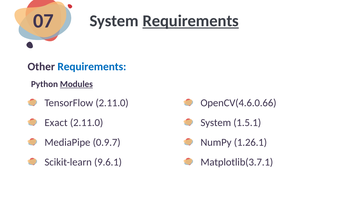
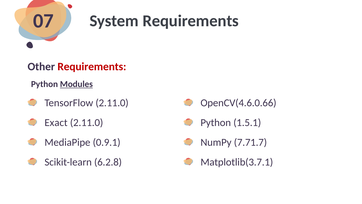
Requirements at (191, 21) underline: present -> none
Requirements at (92, 66) colour: blue -> red
System at (216, 122): System -> Python
0.9.7: 0.9.7 -> 0.9.1
1.26.1: 1.26.1 -> 7.71.7
9.6.1: 9.6.1 -> 6.2.8
